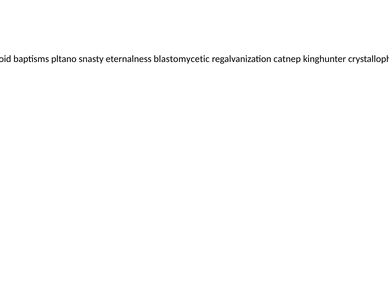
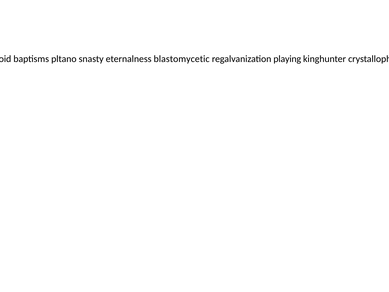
catnep: catnep -> playing
